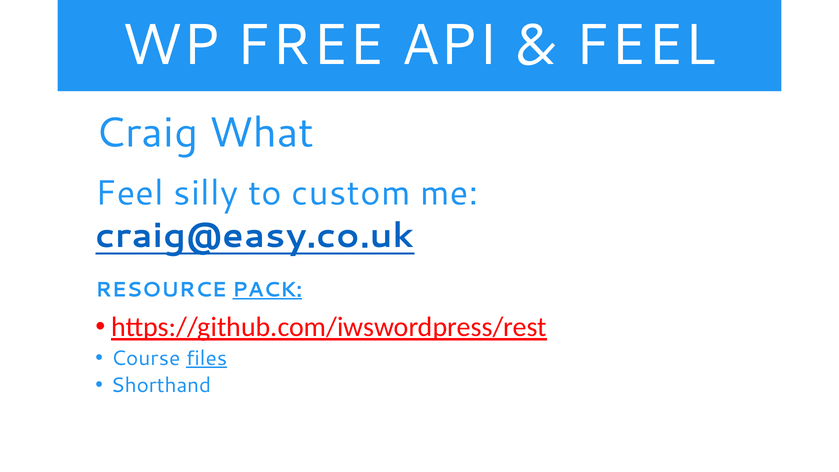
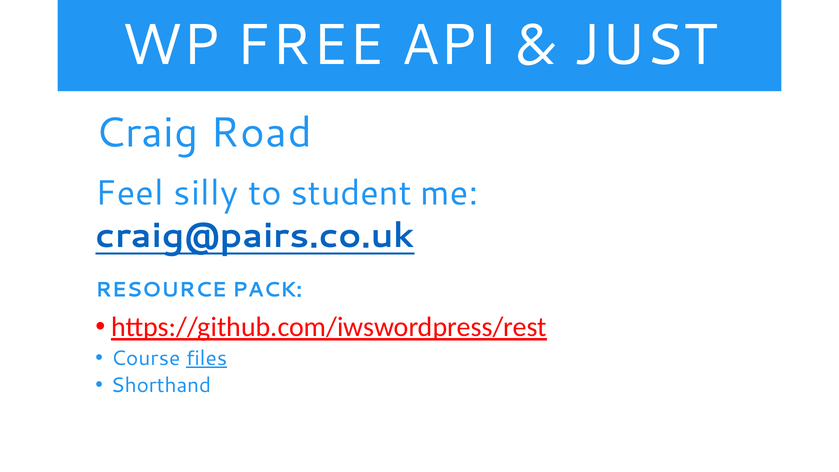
FEEL at (645, 45): FEEL -> JUST
What: What -> Road
custom: custom -> student
craig@easy.co.uk: craig@easy.co.uk -> craig@pairs.co.uk
PACK underline: present -> none
